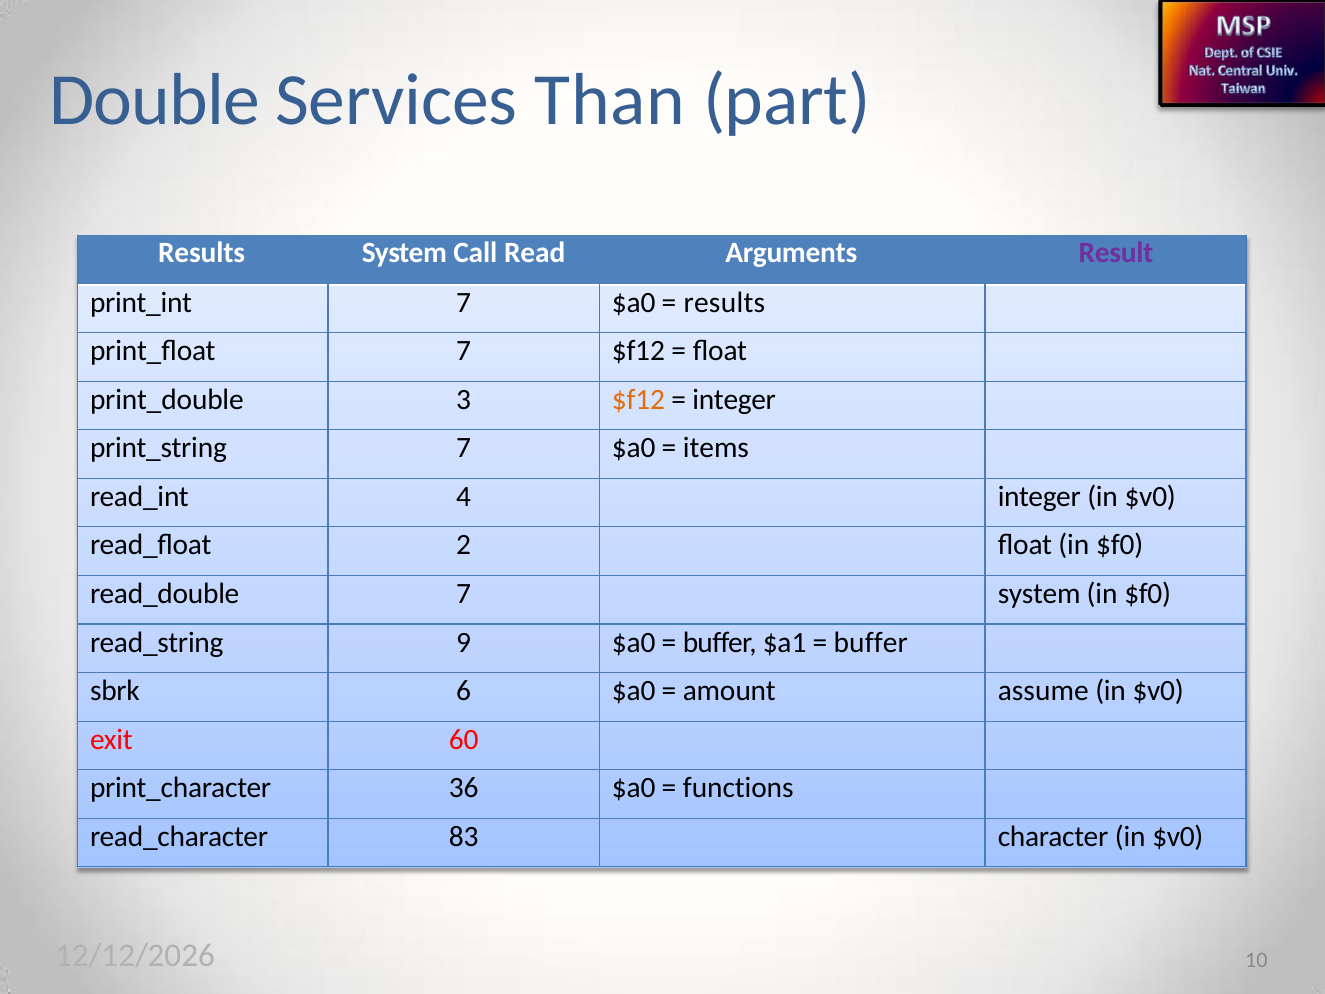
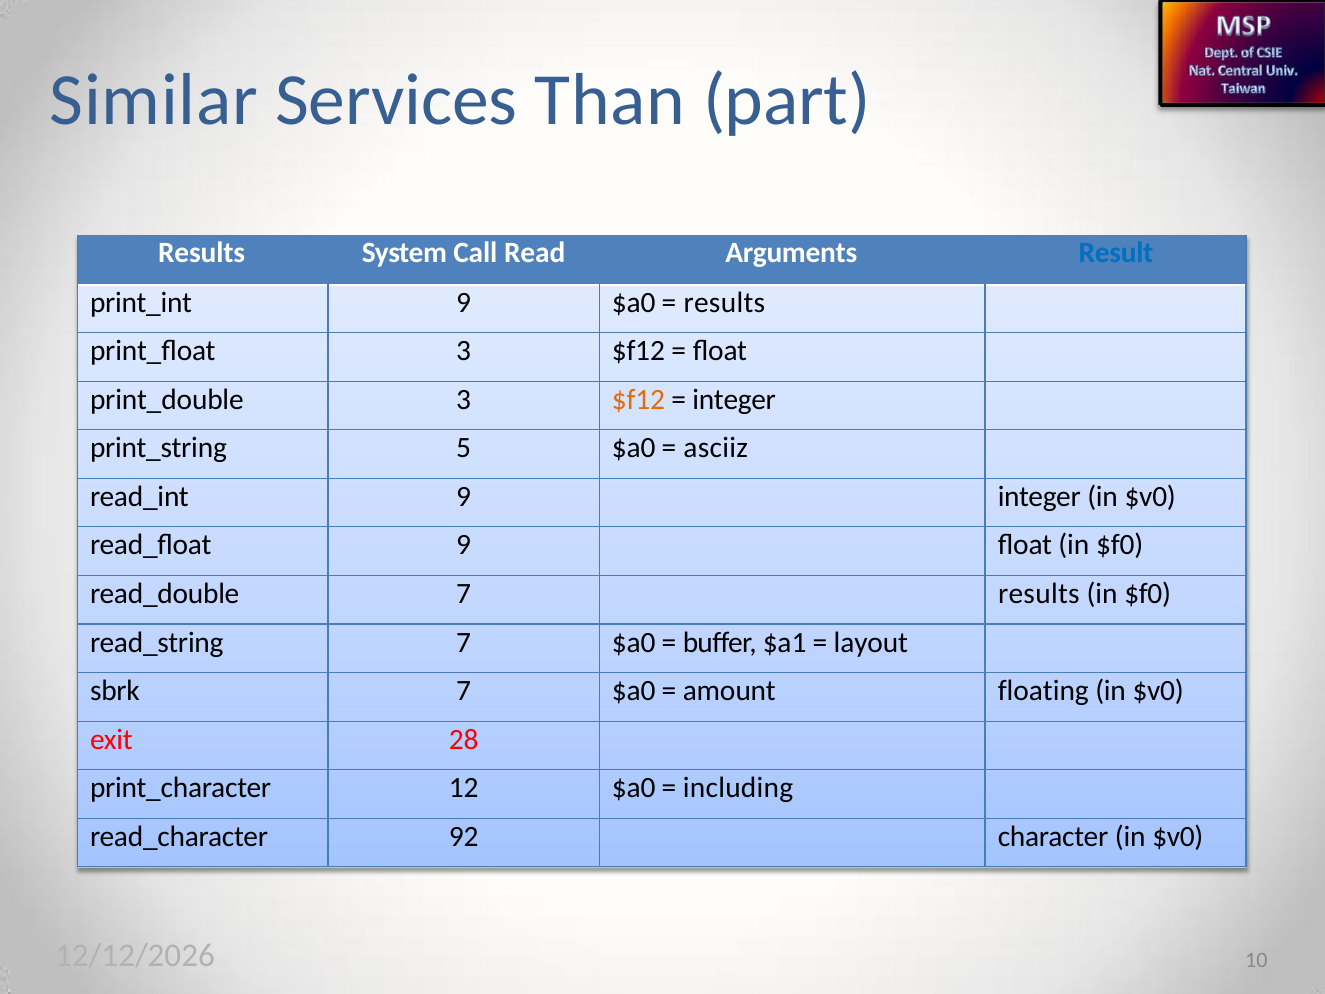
Double: Double -> Similar
Result colour: purple -> blue
7 at (464, 302): 7 -> 9
7 at (464, 351): 7 -> 3
7 at (464, 448): 7 -> 5
items: items -> asciiz
4 at (464, 497): 4 -> 9
2 at (464, 545): 2 -> 9
7 system: system -> results
9 at (464, 642): 9 -> 7
buffer at (871, 642): buffer -> layout
sbrk 6: 6 -> 7
assume: assume -> floating
60: 60 -> 28
36: 36 -> 12
functions: functions -> including
83: 83 -> 92
